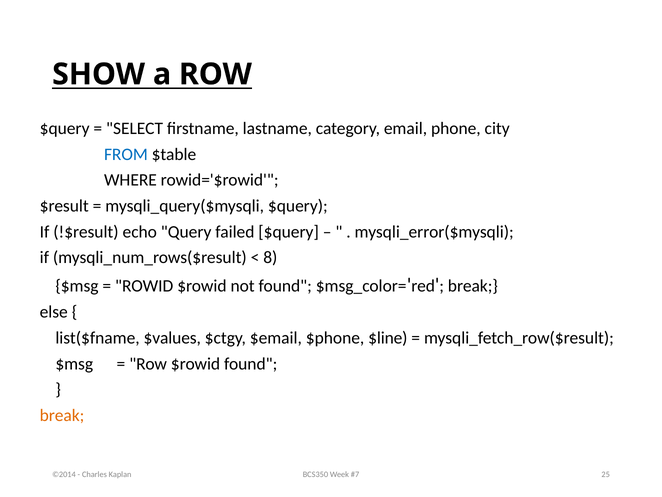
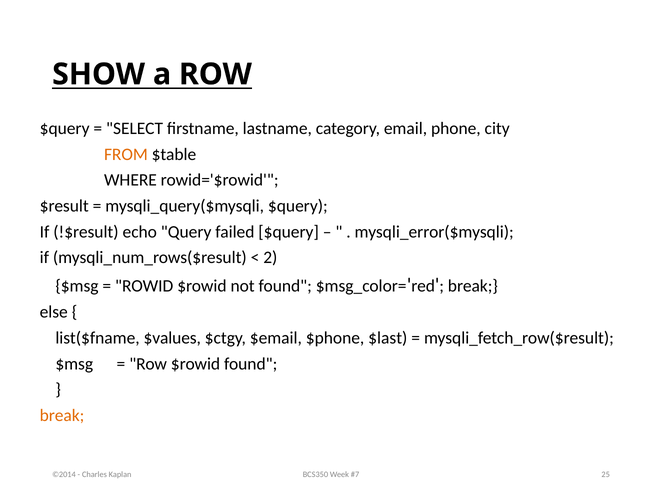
FROM colour: blue -> orange
8: 8 -> 2
$line: $line -> $last
